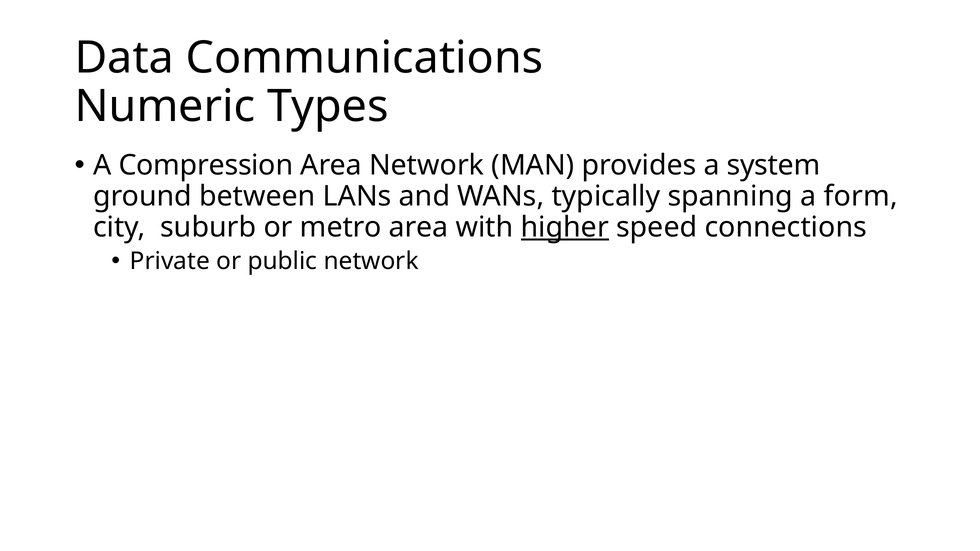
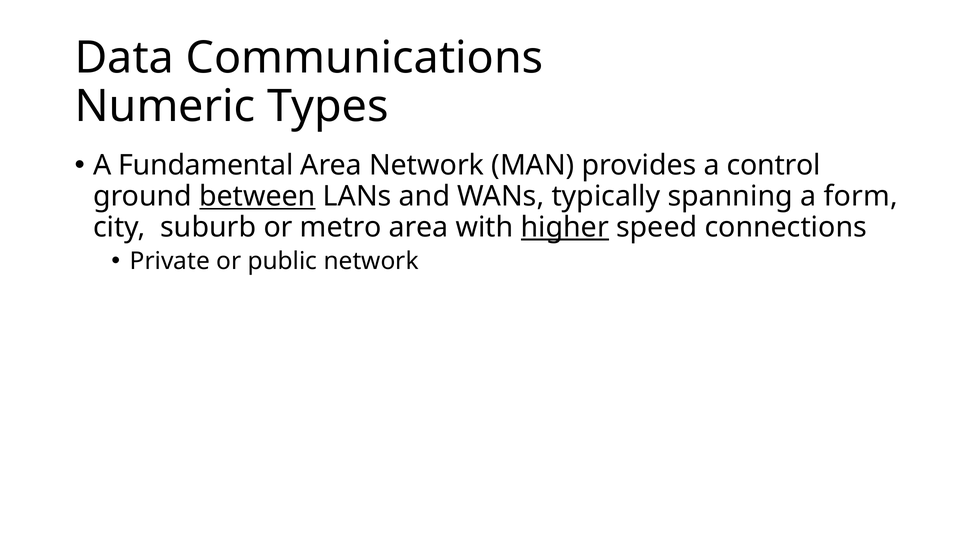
Compression: Compression -> Fundamental
system: system -> control
between underline: none -> present
